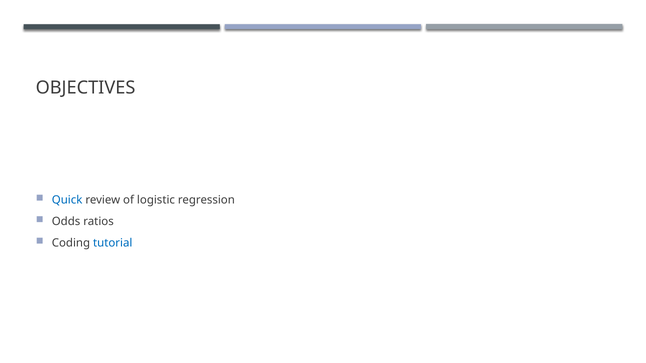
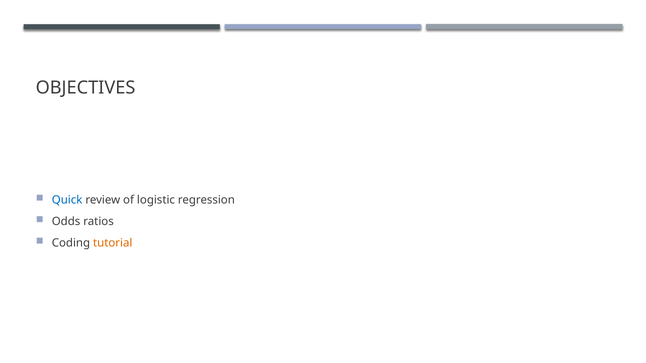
tutorial colour: blue -> orange
